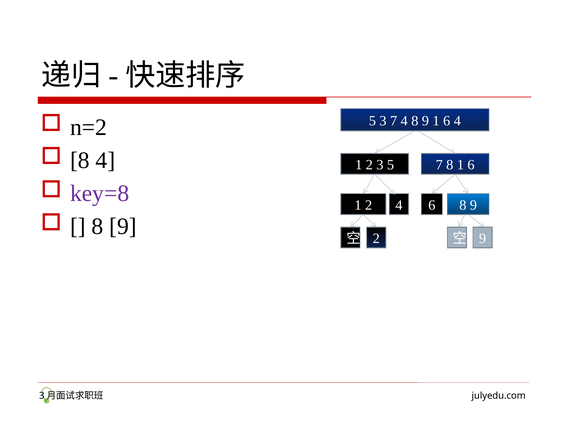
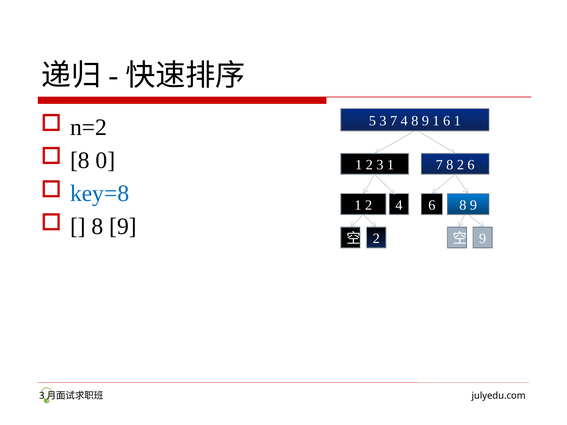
1 6 4: 4 -> 1
8 4: 4 -> 0
3 5: 5 -> 1
8 1: 1 -> 2
key=8 colour: purple -> blue
